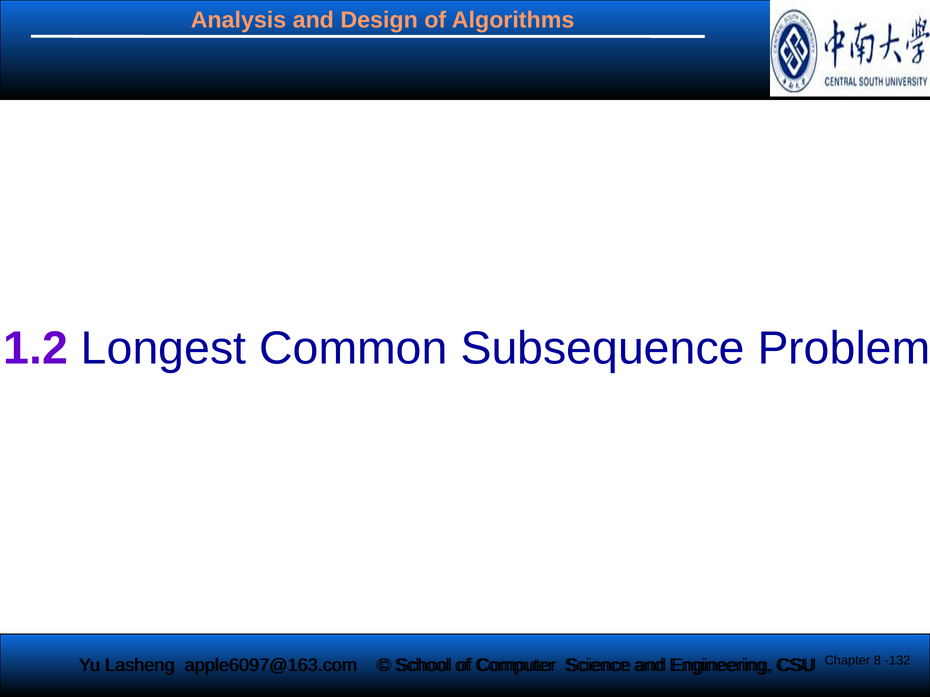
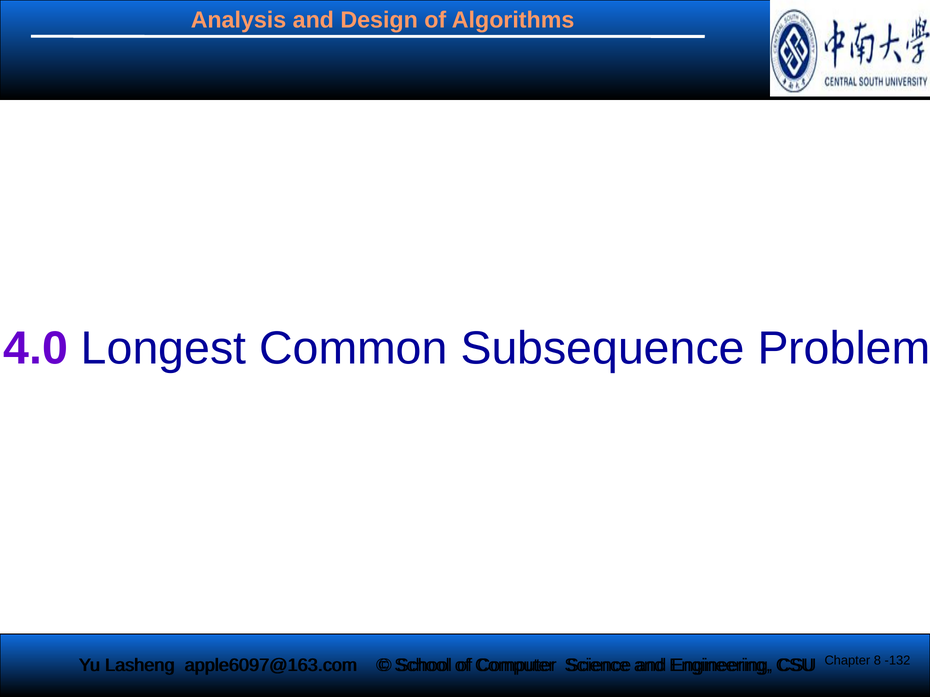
1.2: 1.2 -> 4.0
